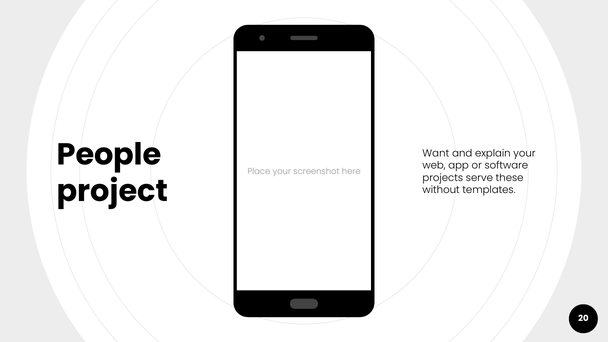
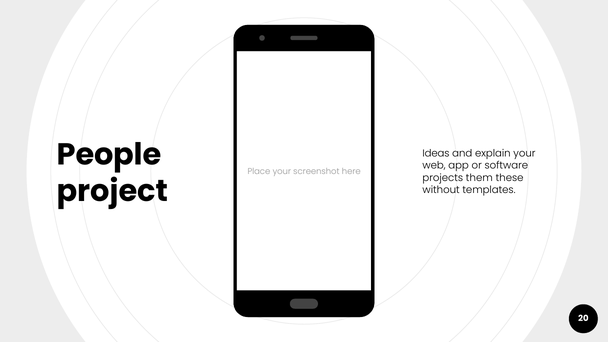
Want: Want -> Ideas
serve: serve -> them
